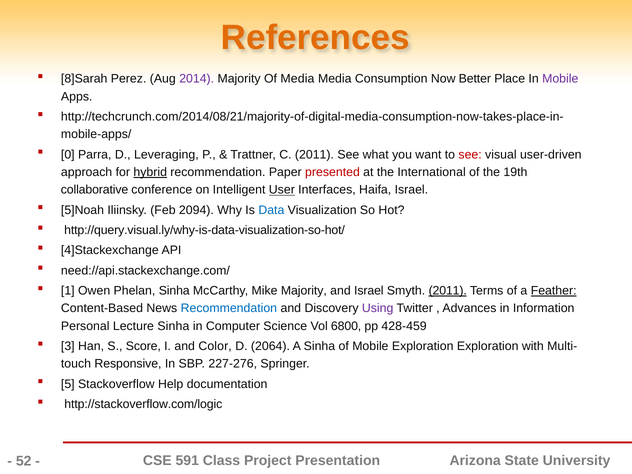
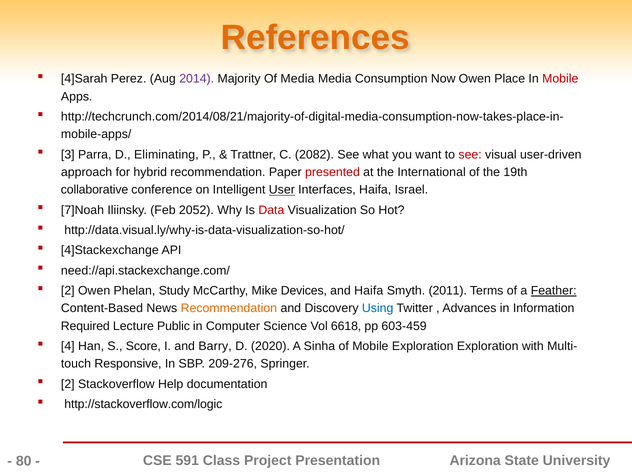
8]Sarah: 8]Sarah -> 4]Sarah
Now Better: Better -> Owen
Mobile at (560, 79) colour: purple -> red
0: 0 -> 3
Leveraging: Leveraging -> Eliminating
C 2011: 2011 -> 2082
hybrid underline: present -> none
5]Noah: 5]Noah -> 7]Noah
2094: 2094 -> 2052
Data colour: blue -> red
http://query.visual.ly/why-is-data-visualization-so-hot/: http://query.visual.ly/why-is-data-visualization-so-hot/ -> http://data.visual.ly/why-is-data-visualization-so-hot/
1 at (68, 291): 1 -> 2
Phelan Sinha: Sinha -> Study
Mike Majority: Majority -> Devices
and Israel: Israel -> Haifa
2011 at (448, 291) underline: present -> none
Recommendation at (229, 308) colour: blue -> orange
Using colour: purple -> blue
Personal: Personal -> Required
Lecture Sinha: Sinha -> Public
6800: 6800 -> 6618
428-459: 428-459 -> 603-459
3: 3 -> 4
Color: Color -> Barry
2064: 2064 -> 2020
227-276: 227-276 -> 209-276
5 at (68, 384): 5 -> 2
52: 52 -> 80
